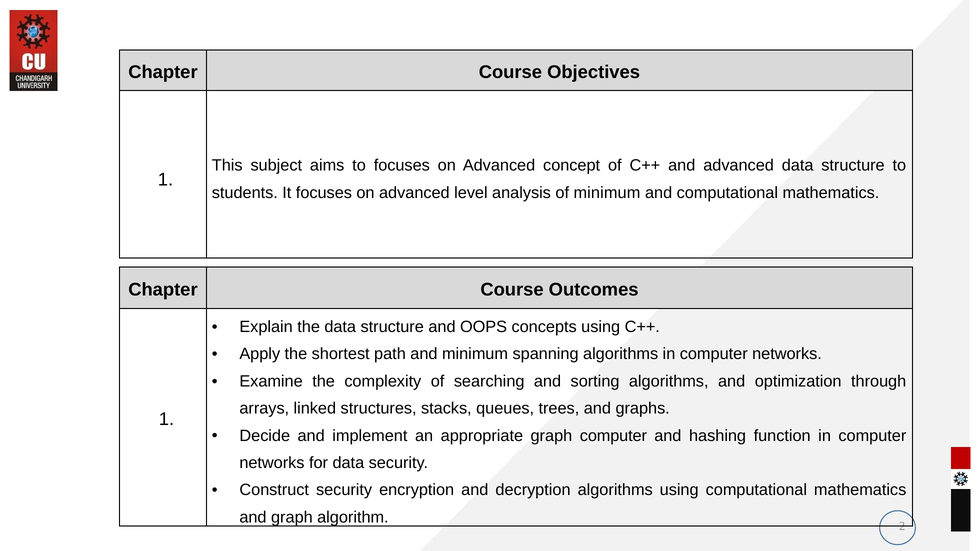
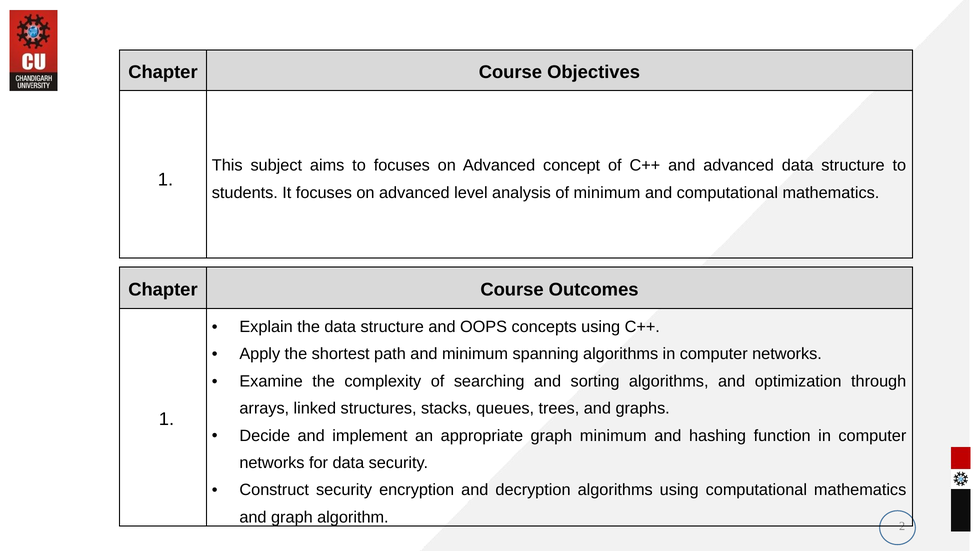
graph computer: computer -> minimum
